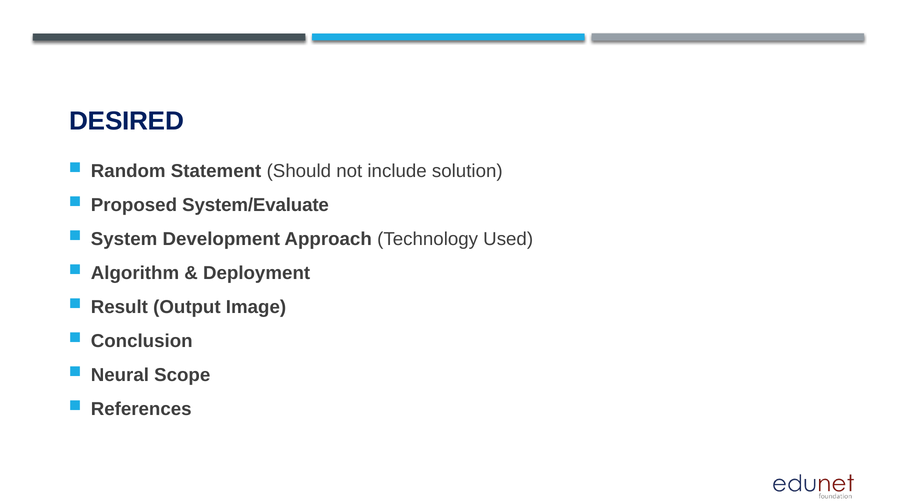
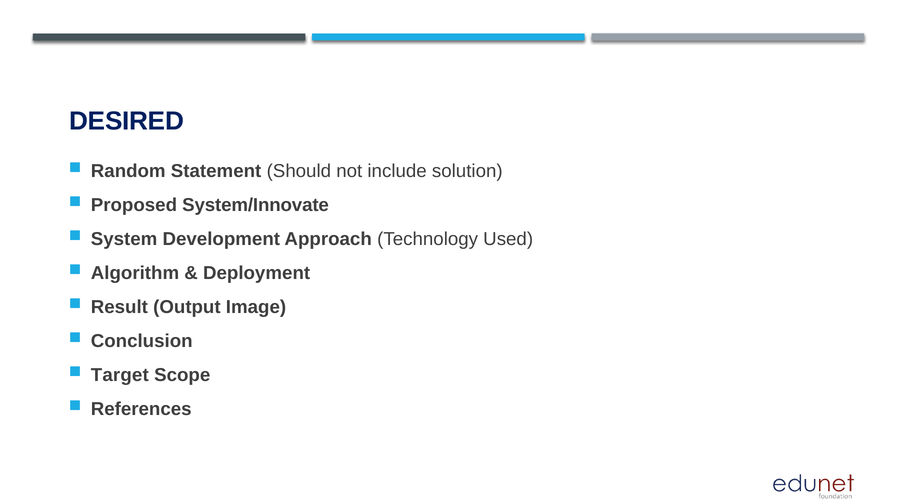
System/Evaluate: System/Evaluate -> System/Innovate
Neural: Neural -> Target
